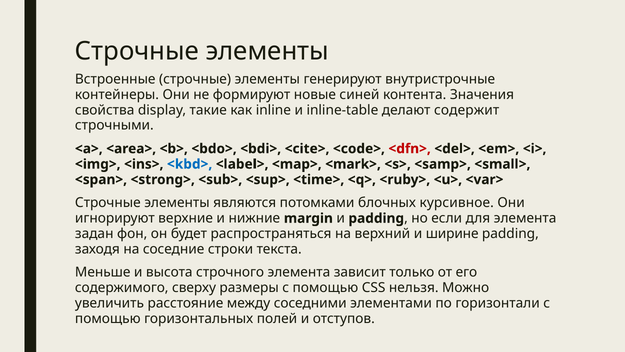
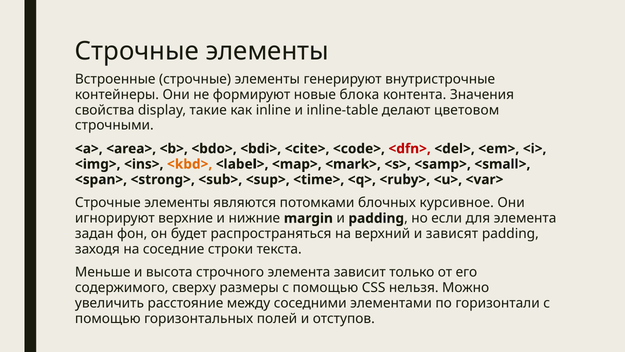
синей: синей -> блока
содержит: содержит -> цветовом
<kbd> colour: blue -> orange
ширине: ширине -> зависят
